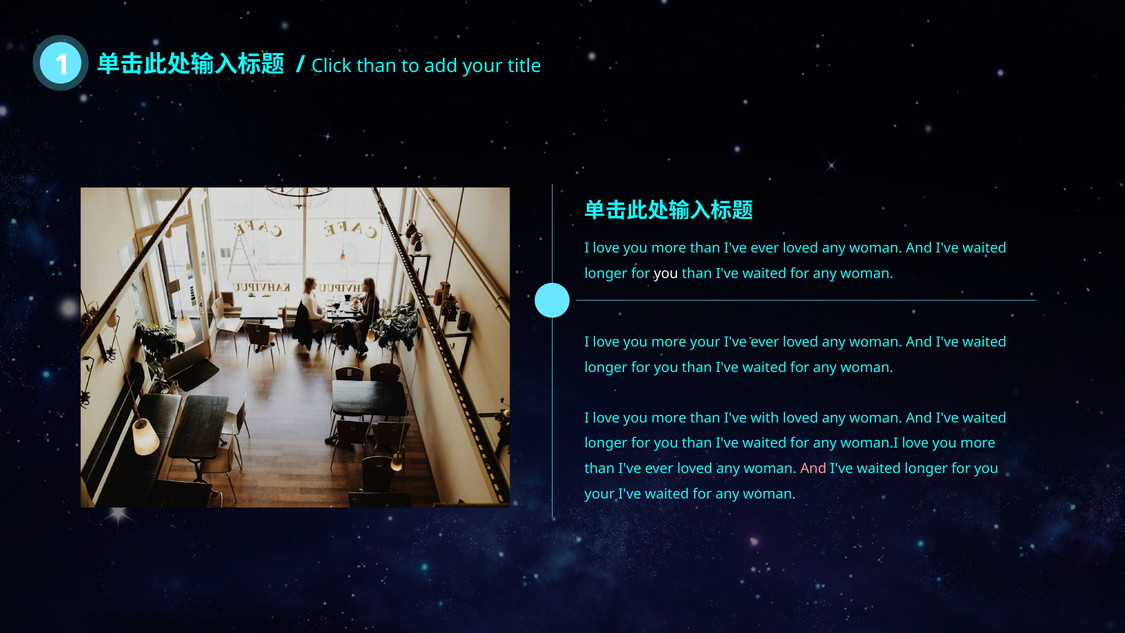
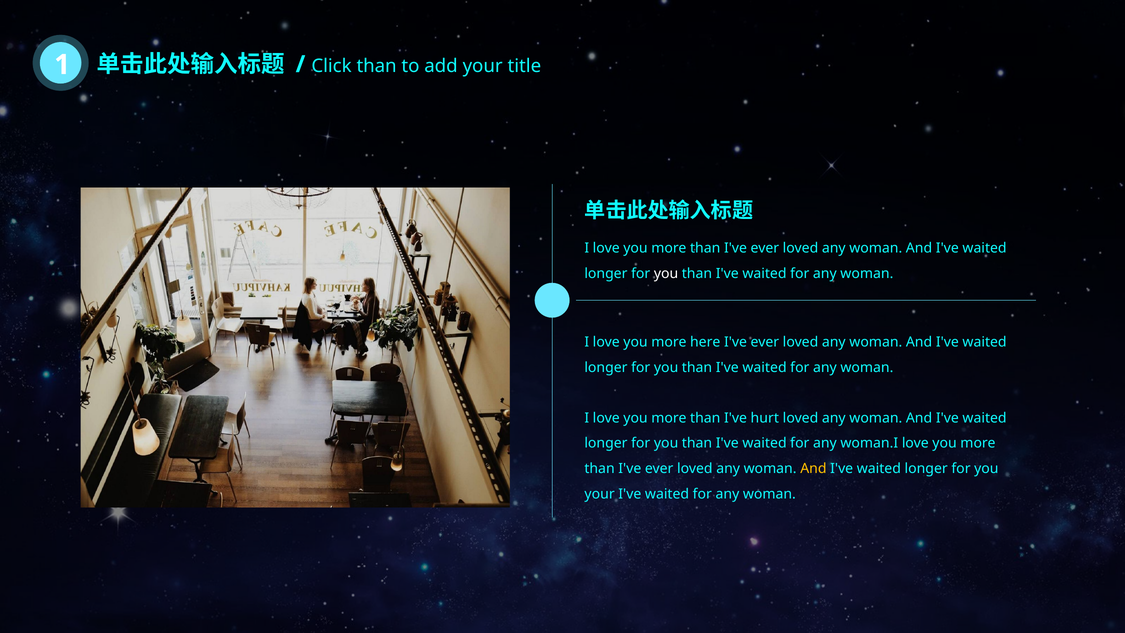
more your: your -> here
with: with -> hurt
And at (813, 469) colour: pink -> yellow
